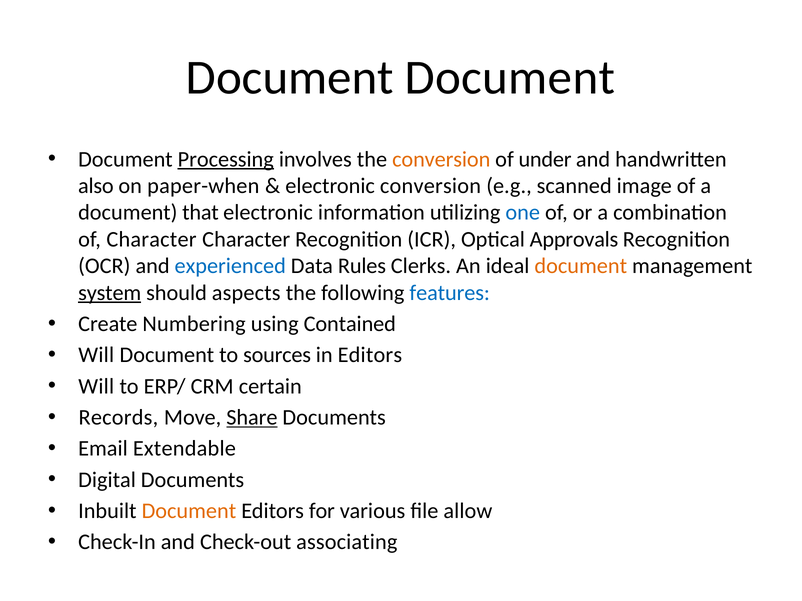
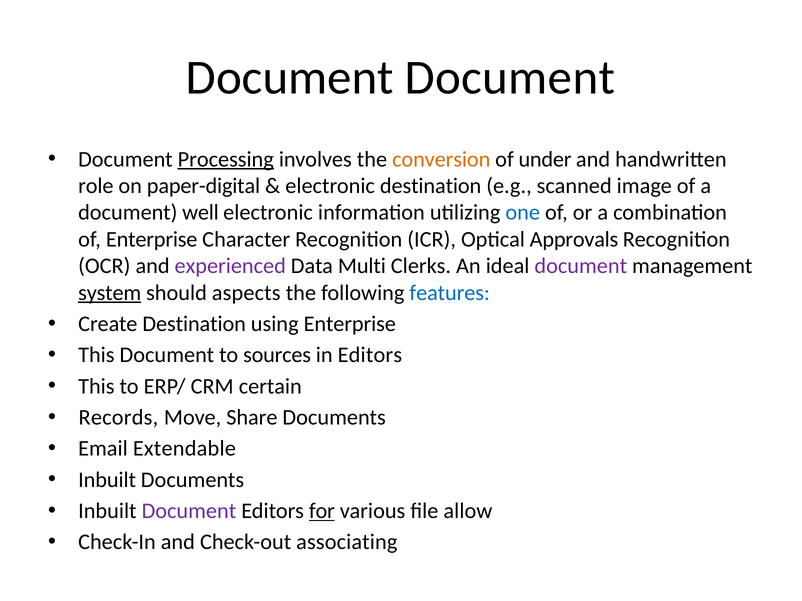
also: also -> role
paper-when: paper-when -> paper-digital
electronic conversion: conversion -> destination
that: that -> well
of Character: Character -> Enterprise
experienced colour: blue -> purple
Rules: Rules -> Multi
document at (581, 266) colour: orange -> purple
Create Numbering: Numbering -> Destination
using Contained: Contained -> Enterprise
Will at (96, 355): Will -> This
Will at (96, 387): Will -> This
Share underline: present -> none
Digital at (107, 480): Digital -> Inbuilt
Document at (189, 511) colour: orange -> purple
for underline: none -> present
